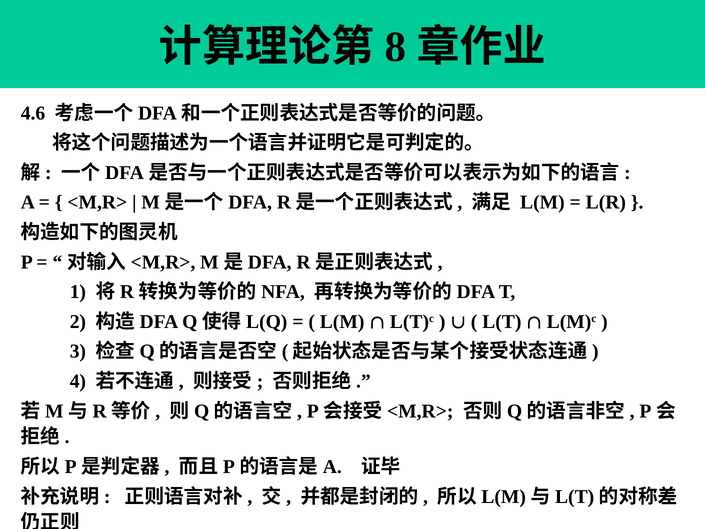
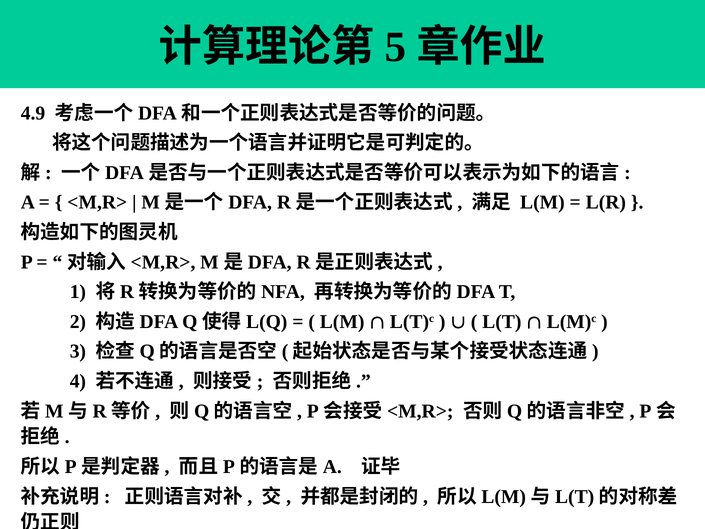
8: 8 -> 5
4.6: 4.6 -> 4.9
